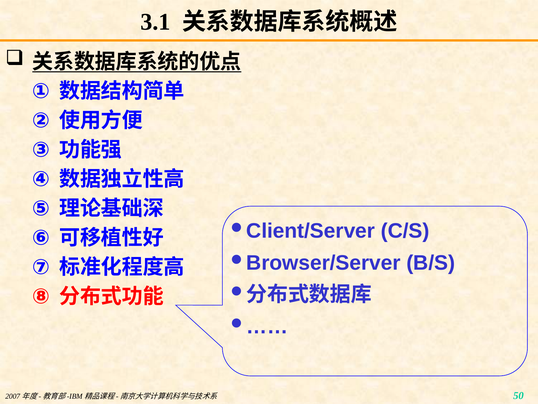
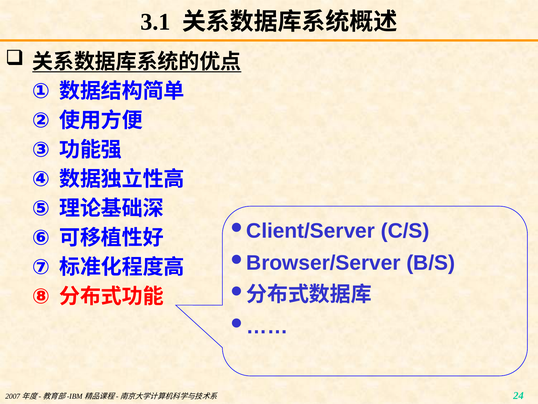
50: 50 -> 24
